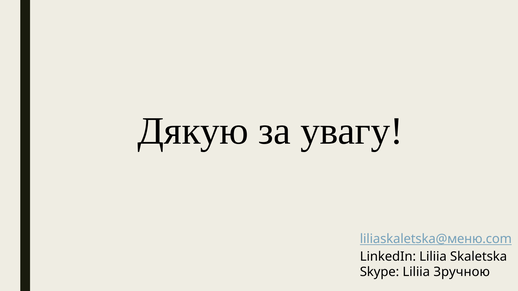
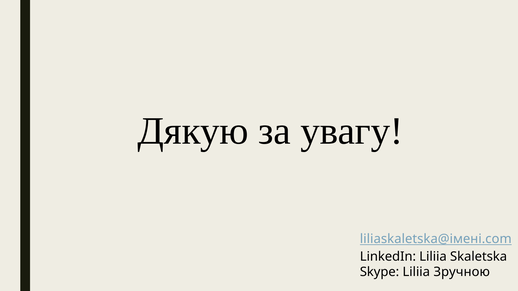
liliaskaletska@меню.com: liliaskaletska@меню.com -> liliaskaletska@імені.com
